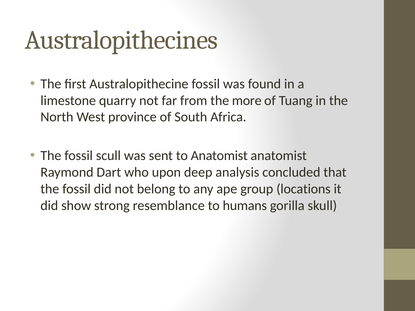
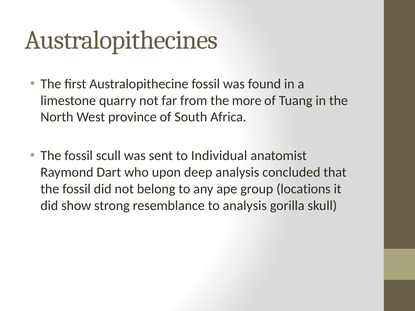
to Anatomist: Anatomist -> Individual
to humans: humans -> analysis
